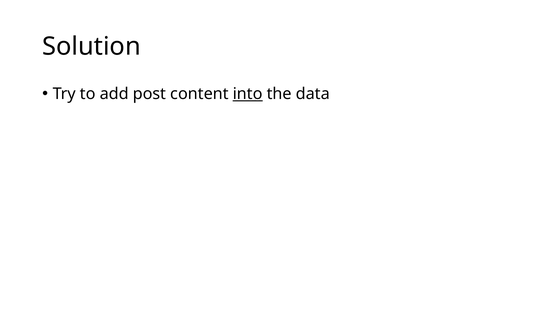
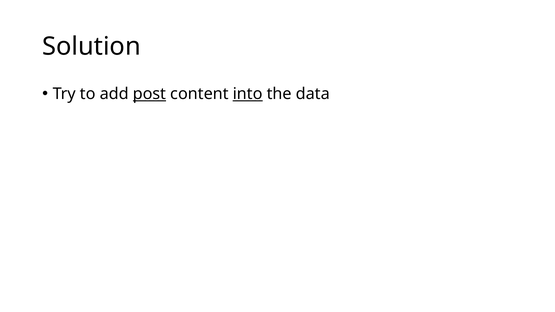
post underline: none -> present
